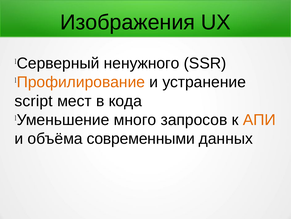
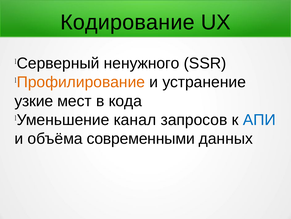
Изображения: Изображения -> Кодирование
script: script -> узкие
много: много -> канал
АПИ colour: orange -> blue
